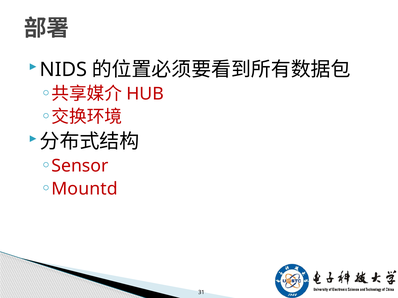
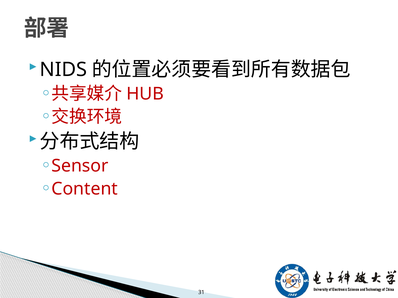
Mountd: Mountd -> Content
